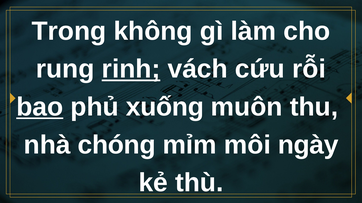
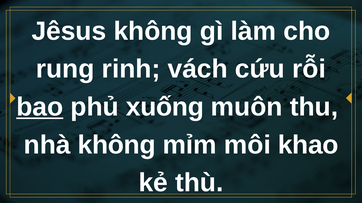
Trong: Trong -> Jêsus
rinh underline: present -> none
nhà chóng: chóng -> không
ngày: ngày -> khao
